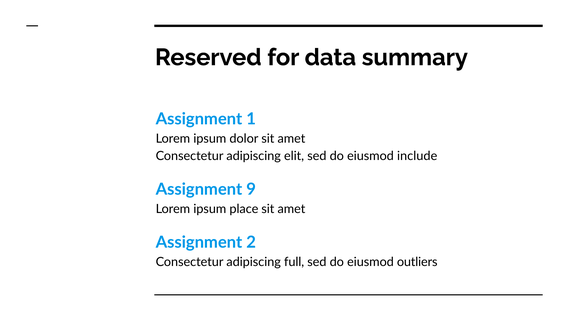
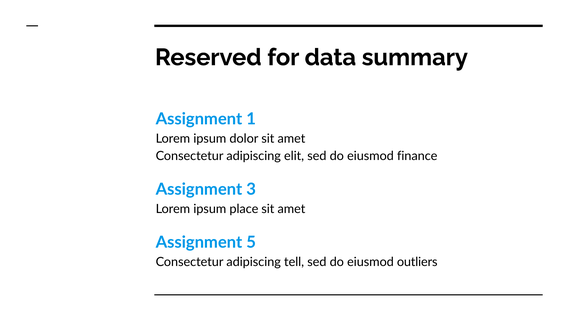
include: include -> finance
9: 9 -> 3
2: 2 -> 5
full: full -> tell
